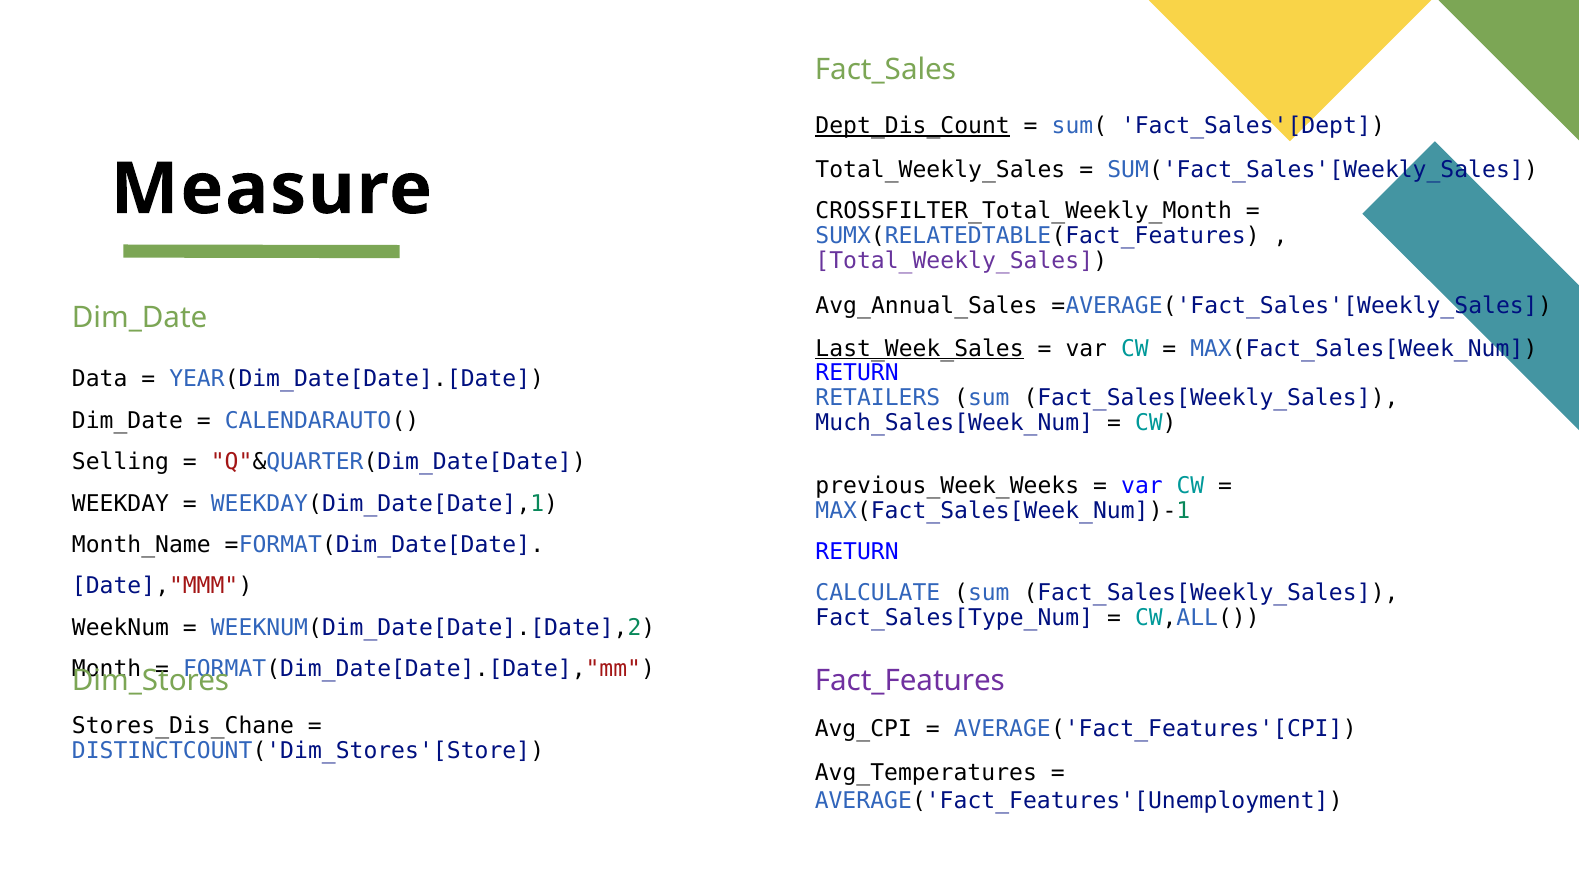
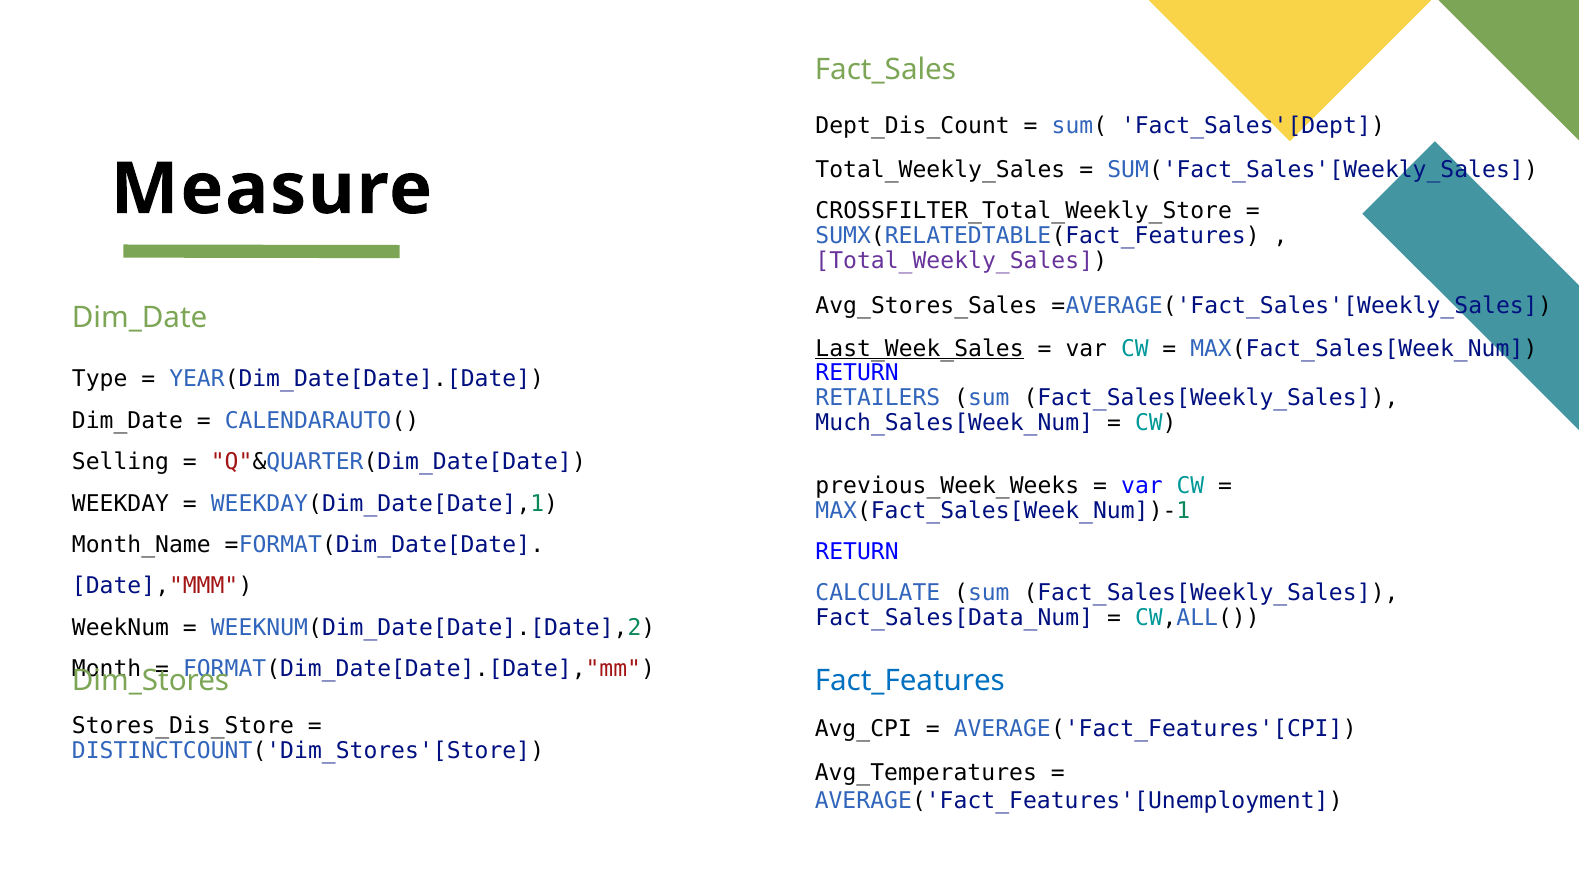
Dept_Dis_Count underline: present -> none
CROSSFILTER_Total_Weekly_Month: CROSSFILTER_Total_Weekly_Month -> CROSSFILTER_Total_Weekly_Store
Avg_Annual_Sales: Avg_Annual_Sales -> Avg_Stores_Sales
Data: Data -> Type
Fact_Sales[Type_Num: Fact_Sales[Type_Num -> Fact_Sales[Data_Num
Fact_Features colour: purple -> blue
Stores_Dis_Chane: Stores_Dis_Chane -> Stores_Dis_Store
